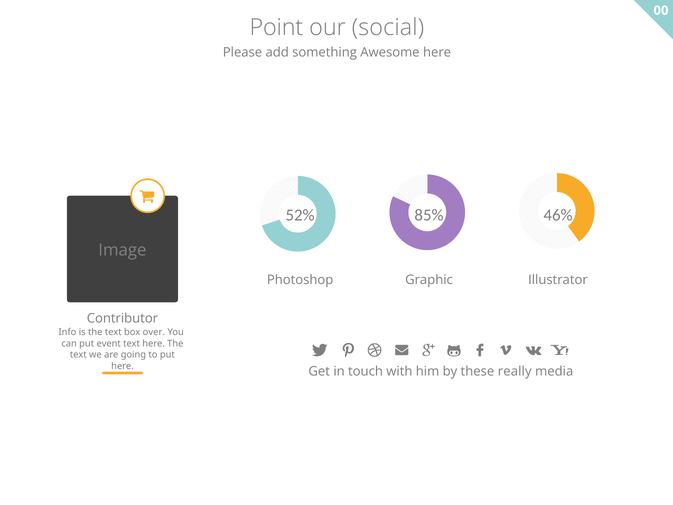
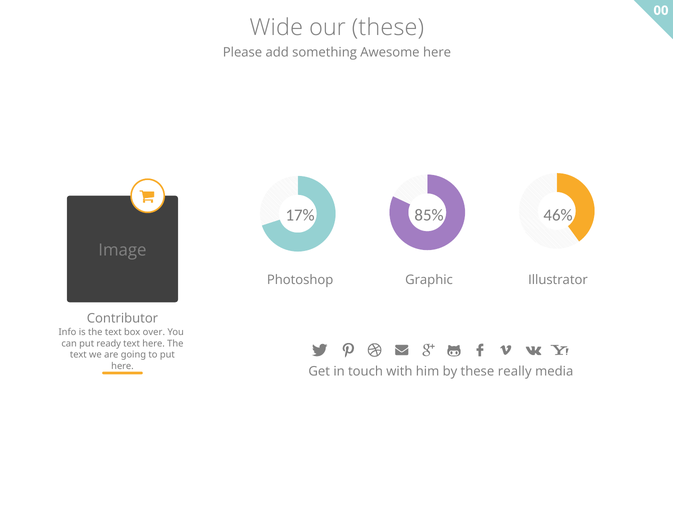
Point: Point -> Wide
our social: social -> these
52%: 52% -> 17%
event: event -> ready
